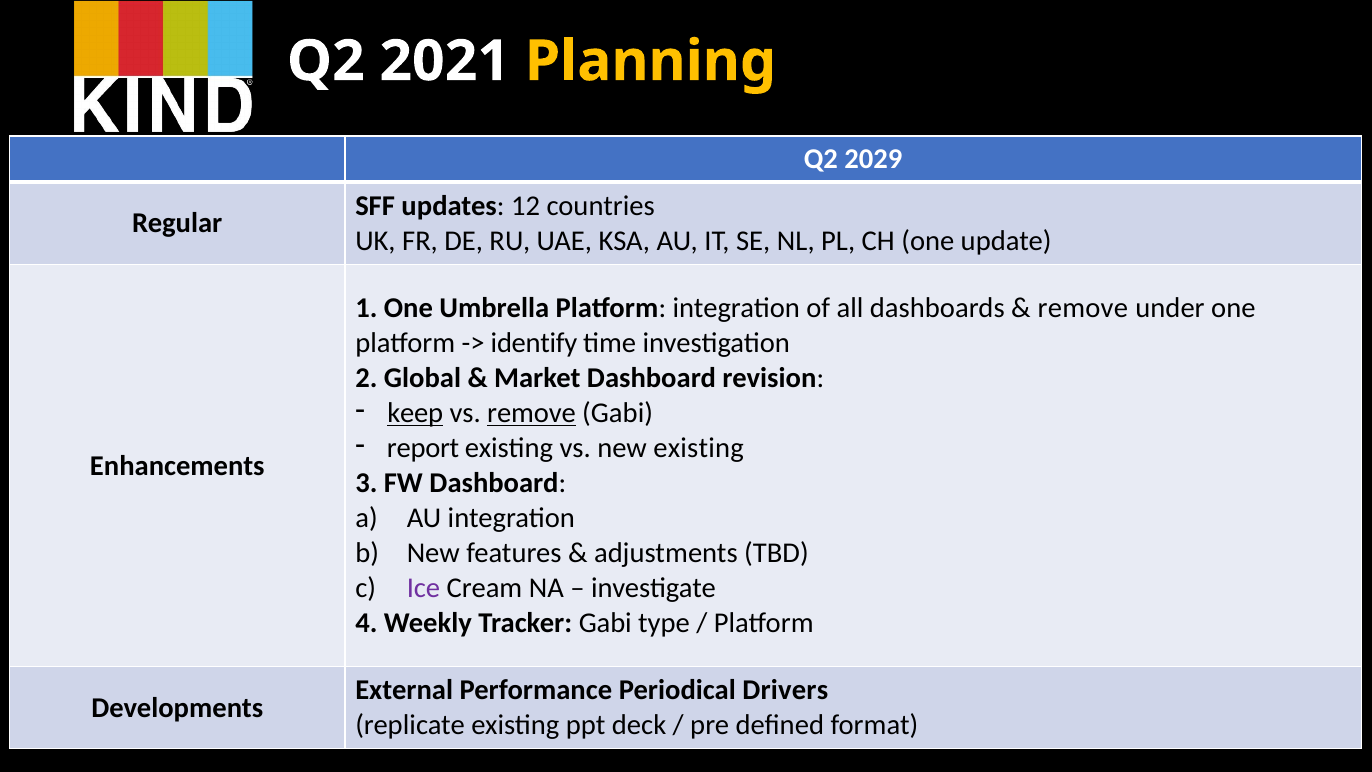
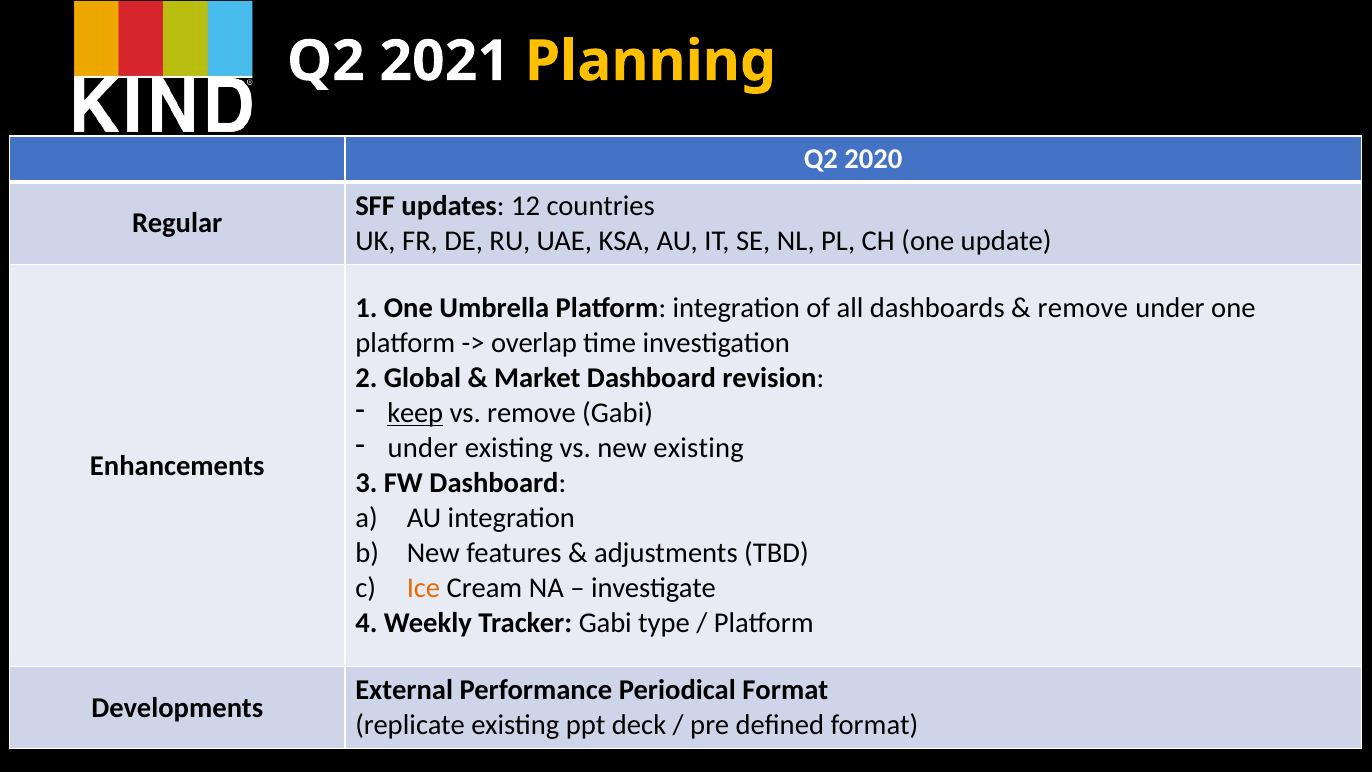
2029: 2029 -> 2020
identify: identify -> overlap
remove at (532, 413) underline: present -> none
report at (423, 448): report -> under
Ice colour: purple -> orange
Periodical Drivers: Drivers -> Format
